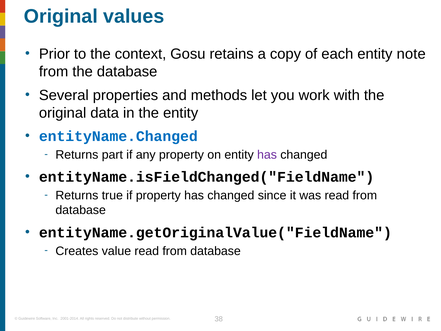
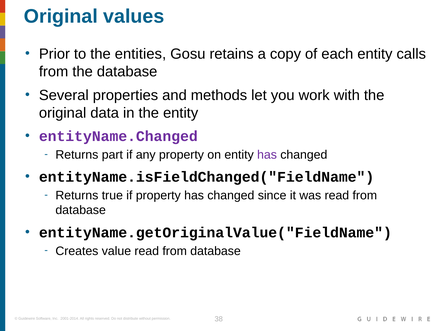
context: context -> entities
note: note -> calls
entityName.Changed colour: blue -> purple
